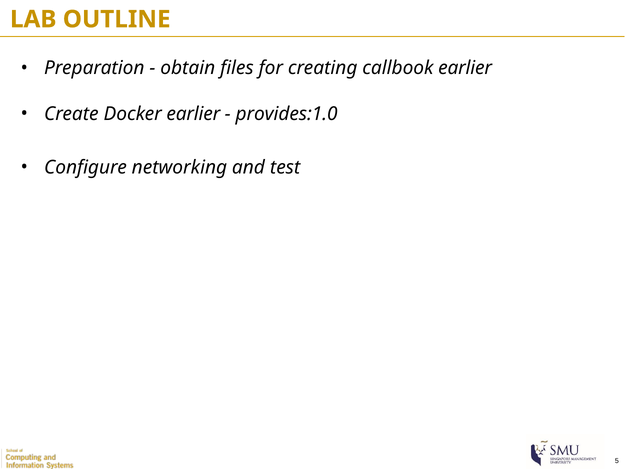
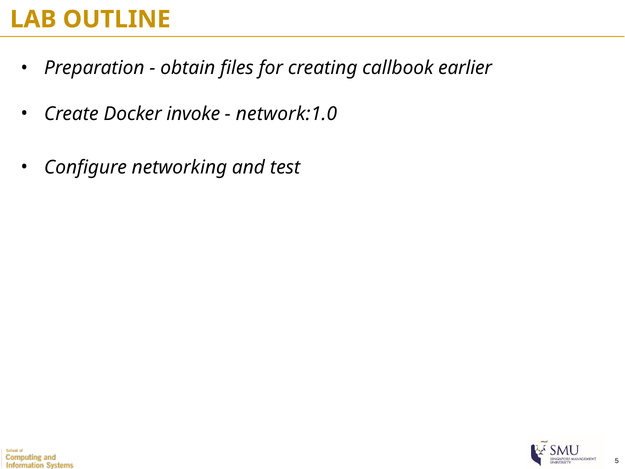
Docker earlier: earlier -> invoke
provides:1.0: provides:1.0 -> network:1.0
